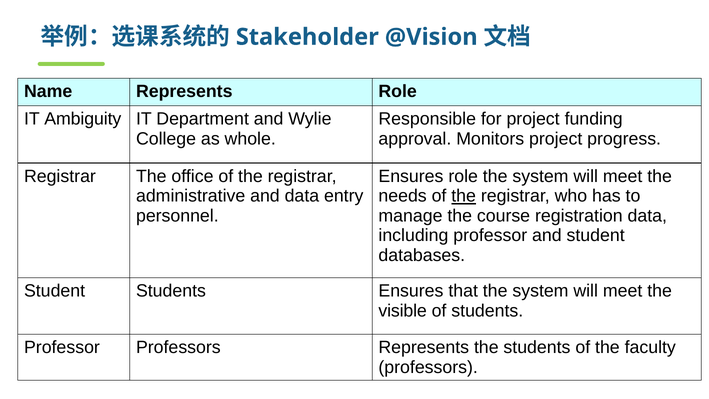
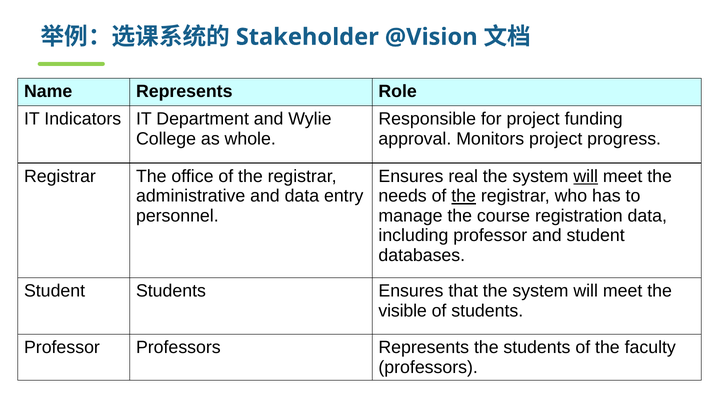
Ambiguity: Ambiguity -> Indicators
Ensures role: role -> real
will at (586, 176) underline: none -> present
